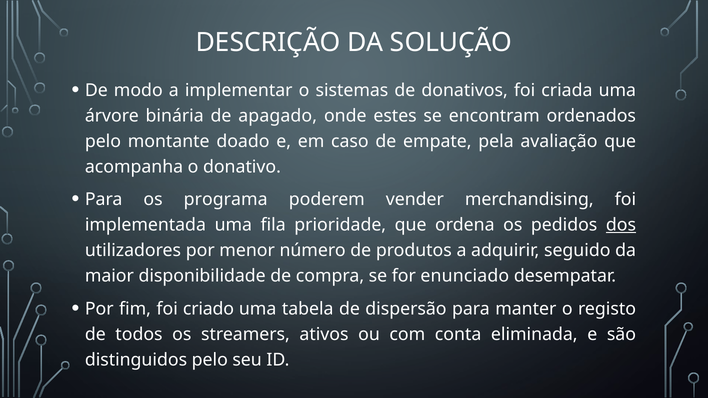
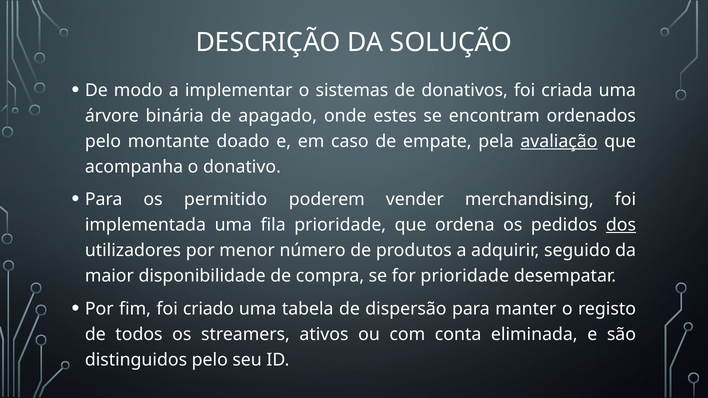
avaliação underline: none -> present
programa: programa -> permitido
for enunciado: enunciado -> prioridade
